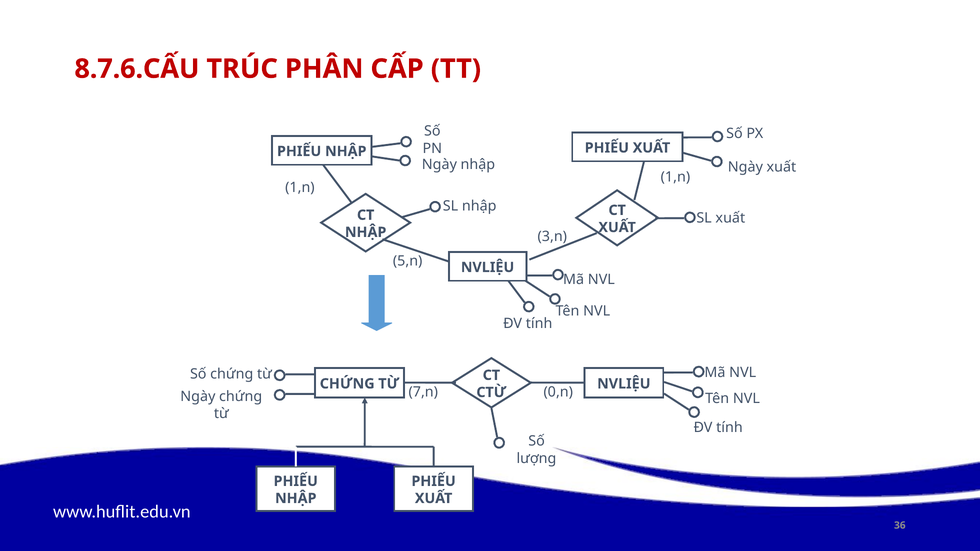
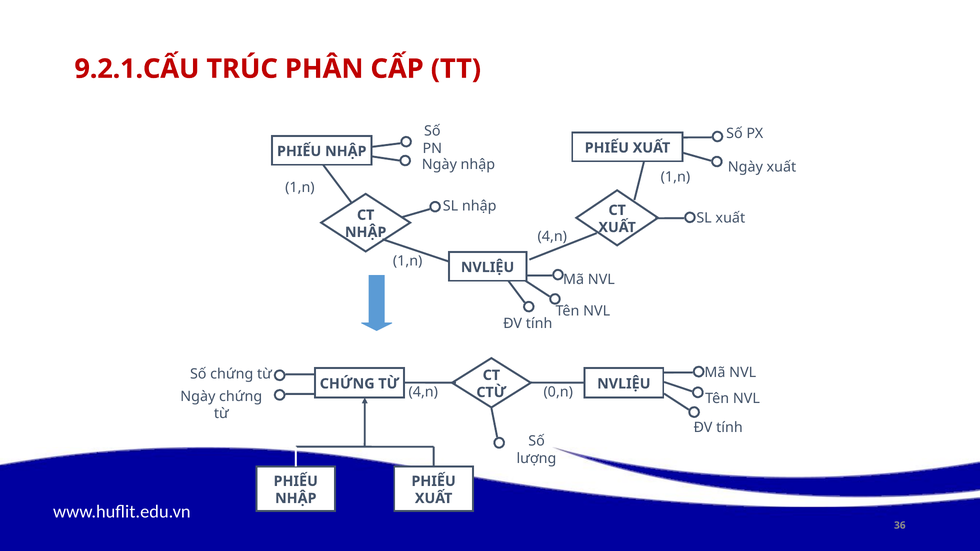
8.7.6.CẤU: 8.7.6.CẤU -> 9.2.1.CẤU
3,n at (552, 237): 3,n -> 4,n
5,n at (408, 261): 5,n -> 1,n
7,n at (423, 392): 7,n -> 4,n
